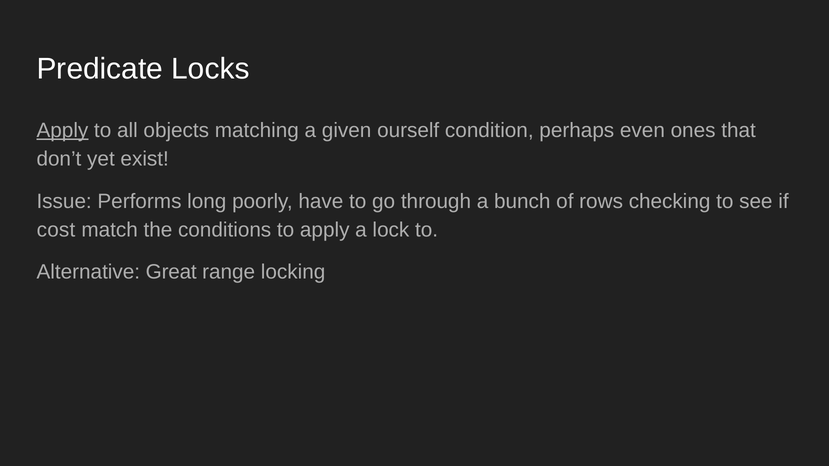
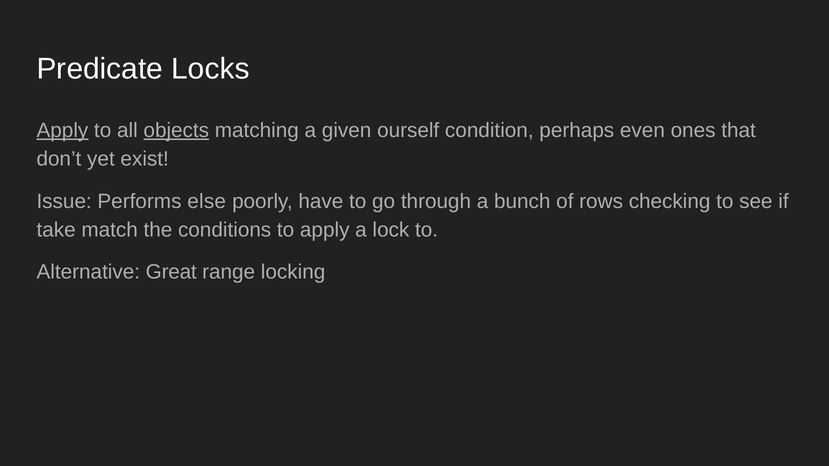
objects underline: none -> present
long: long -> else
cost: cost -> take
